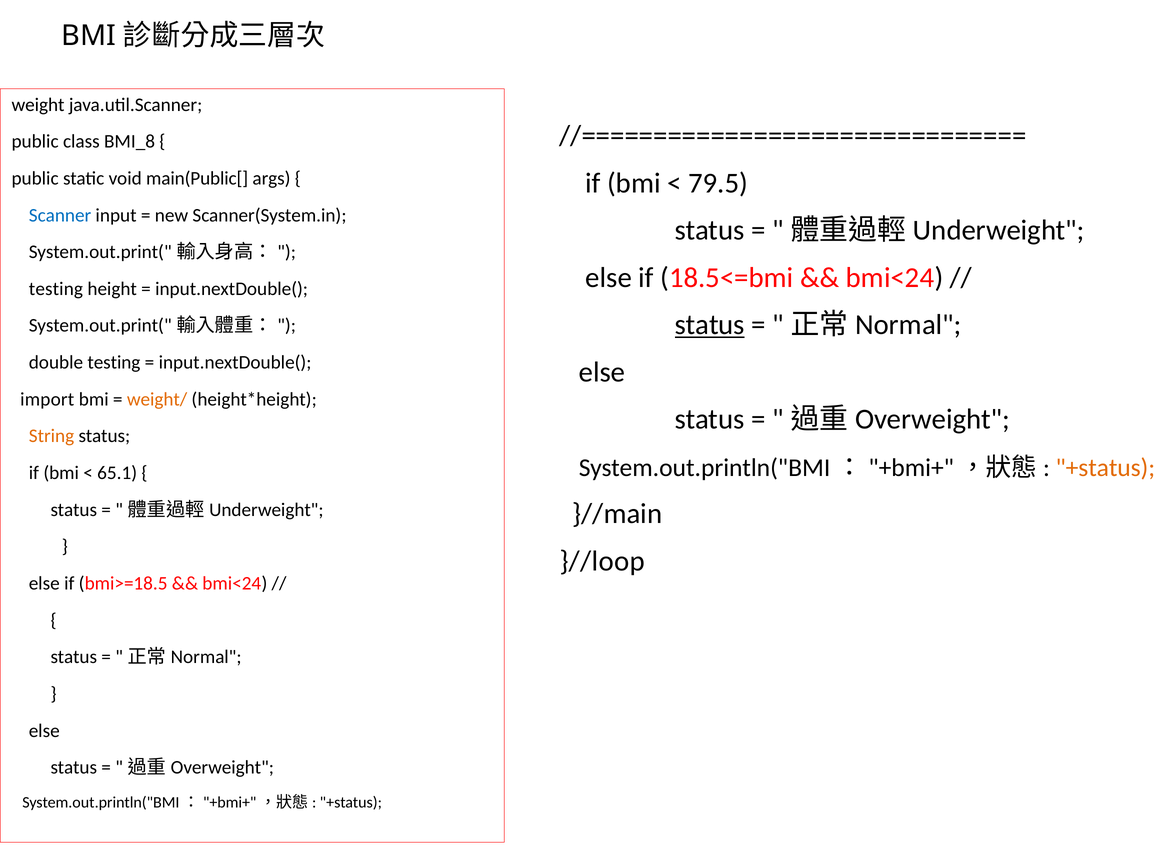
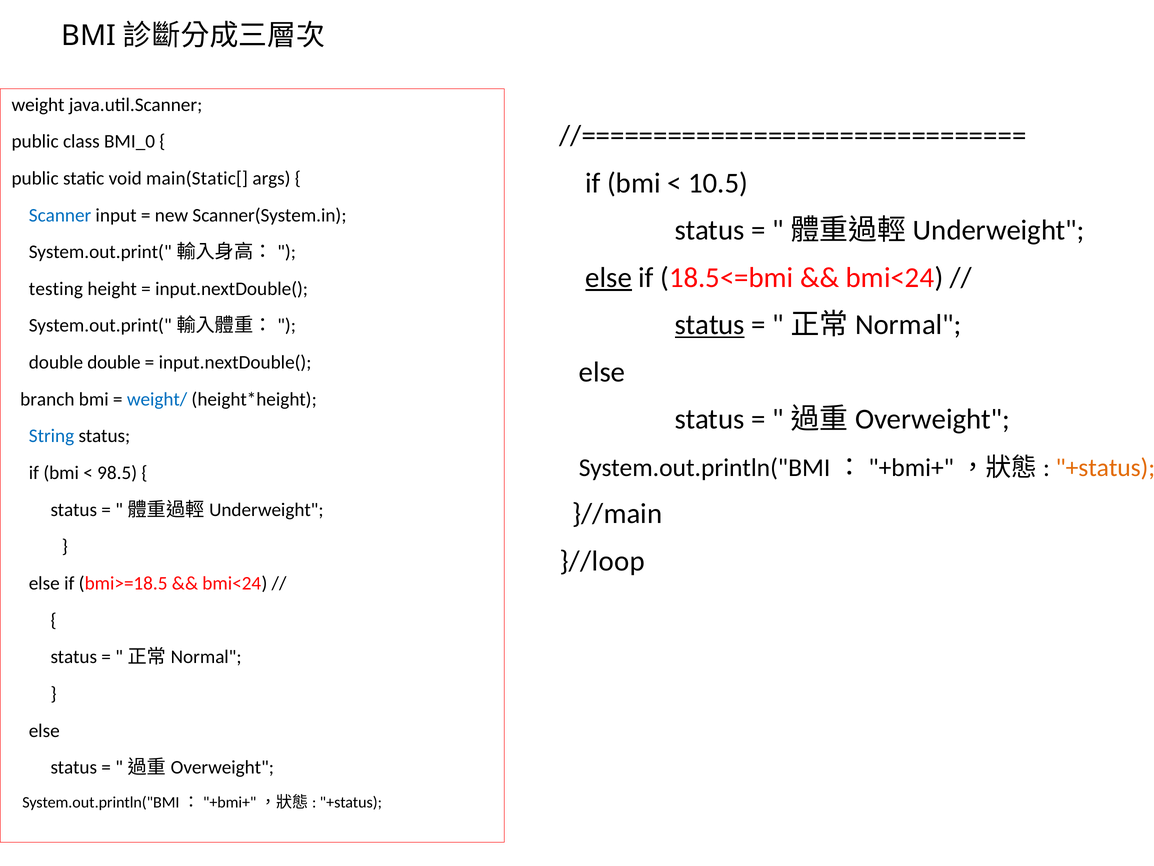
BMI_8: BMI_8 -> BMI_0
main(Public[: main(Public[ -> main(Static[
79.5: 79.5 -> 10.5
else at (609, 277) underline: none -> present
double testing: testing -> double
import: import -> branch
weight/ colour: orange -> blue
String colour: orange -> blue
65.1: 65.1 -> 98.5
